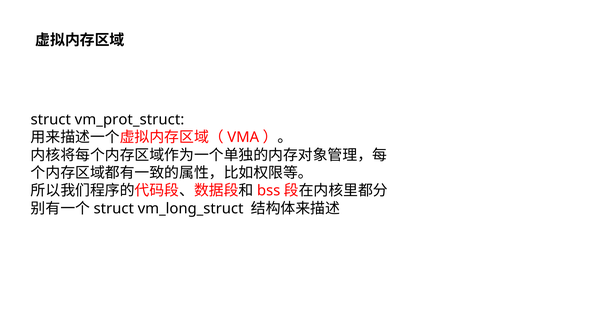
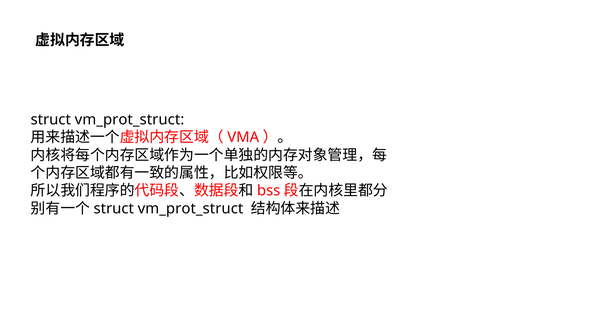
vm_long_struct at (191, 209): vm_long_struct -> vm_prot_struct
